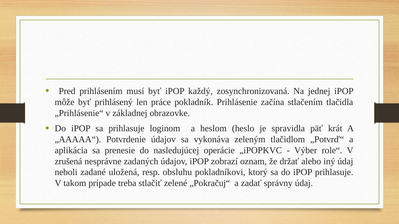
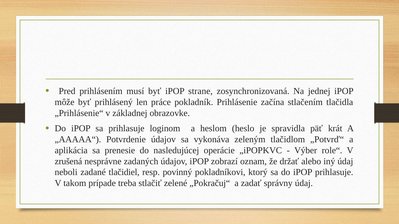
každý: každý -> strane
uložená: uložená -> tlačidiel
obsluhu: obsluhu -> povinný
